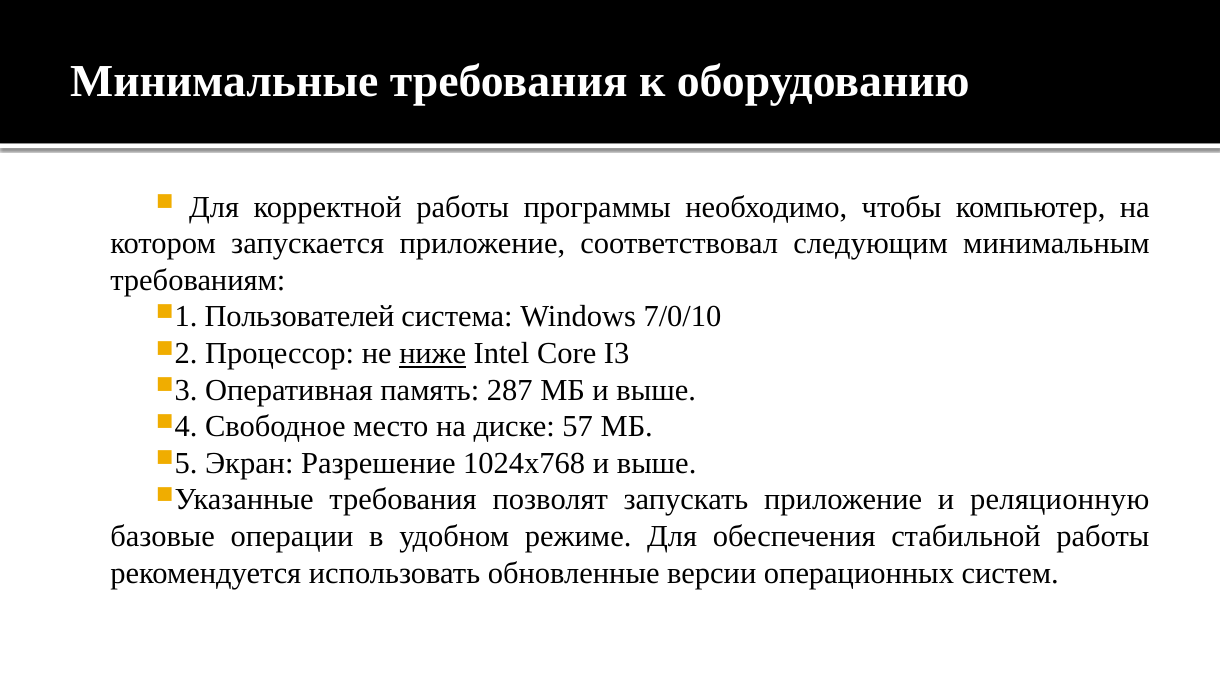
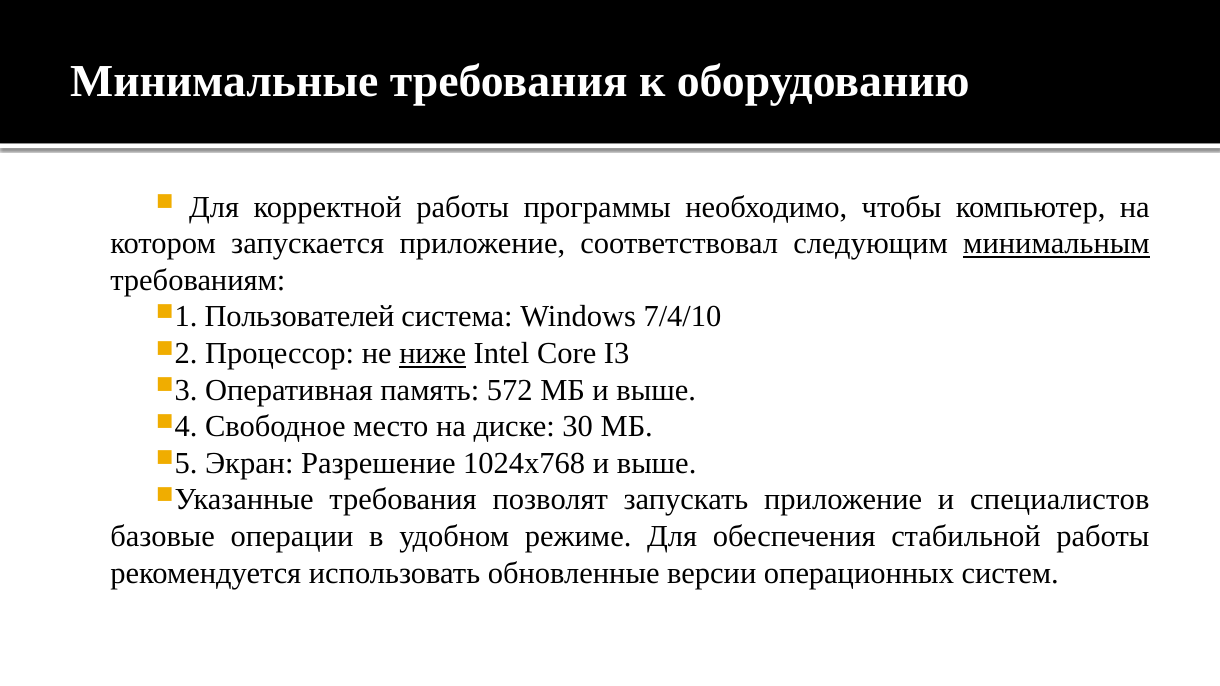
минимальным underline: none -> present
7/0/10: 7/0/10 -> 7/4/10
287: 287 -> 572
57: 57 -> 30
реляционную: реляционную -> специалистов
